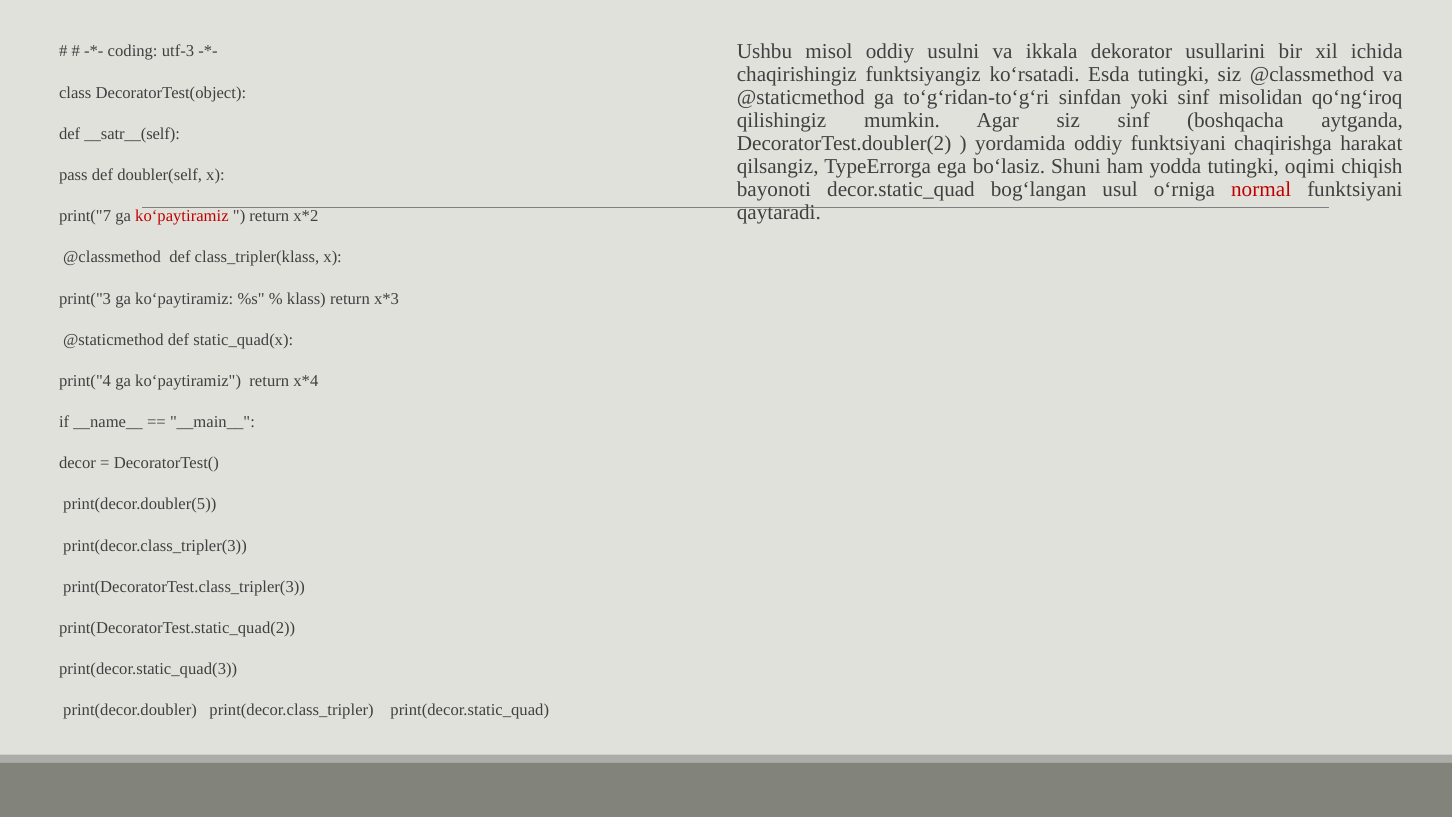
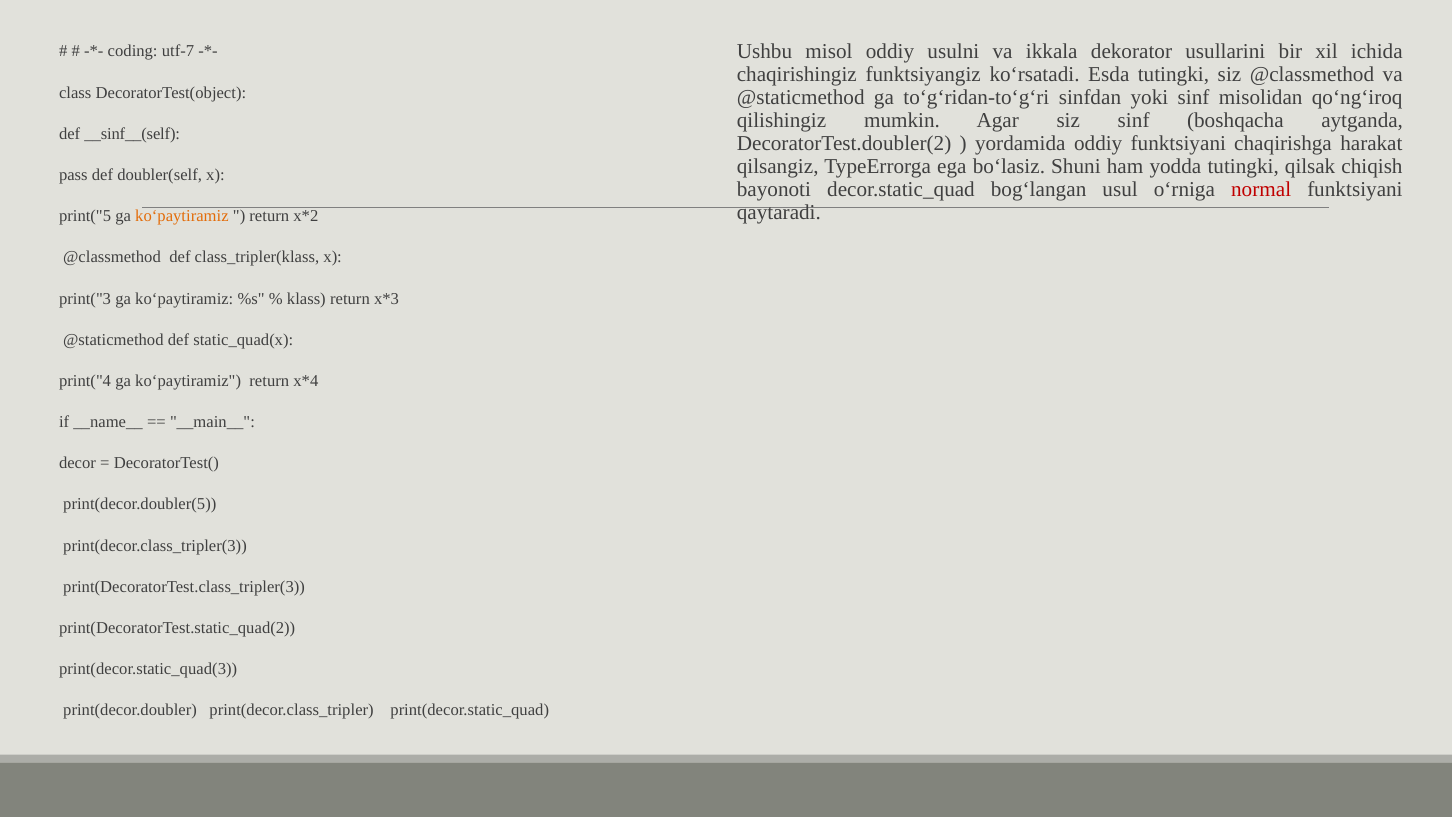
utf-3: utf-3 -> utf-7
__satr__(self: __satr__(self -> __sinf__(self
oqimi: oqimi -> qilsak
print("7: print("7 -> print("5
ko‘paytiramiz at (182, 216) colour: red -> orange
